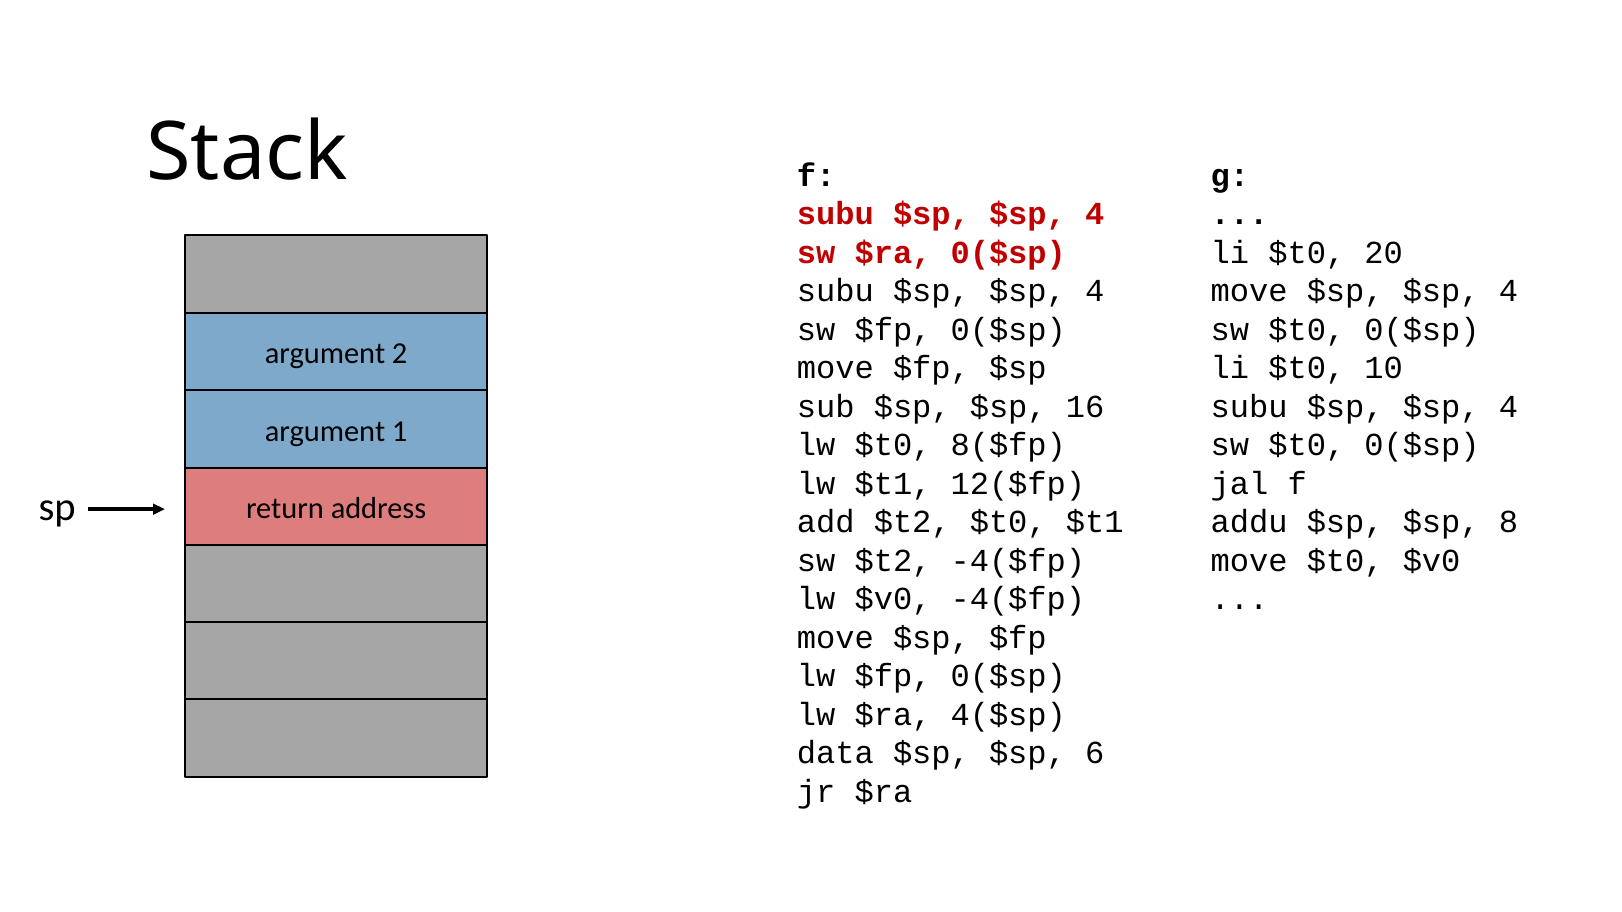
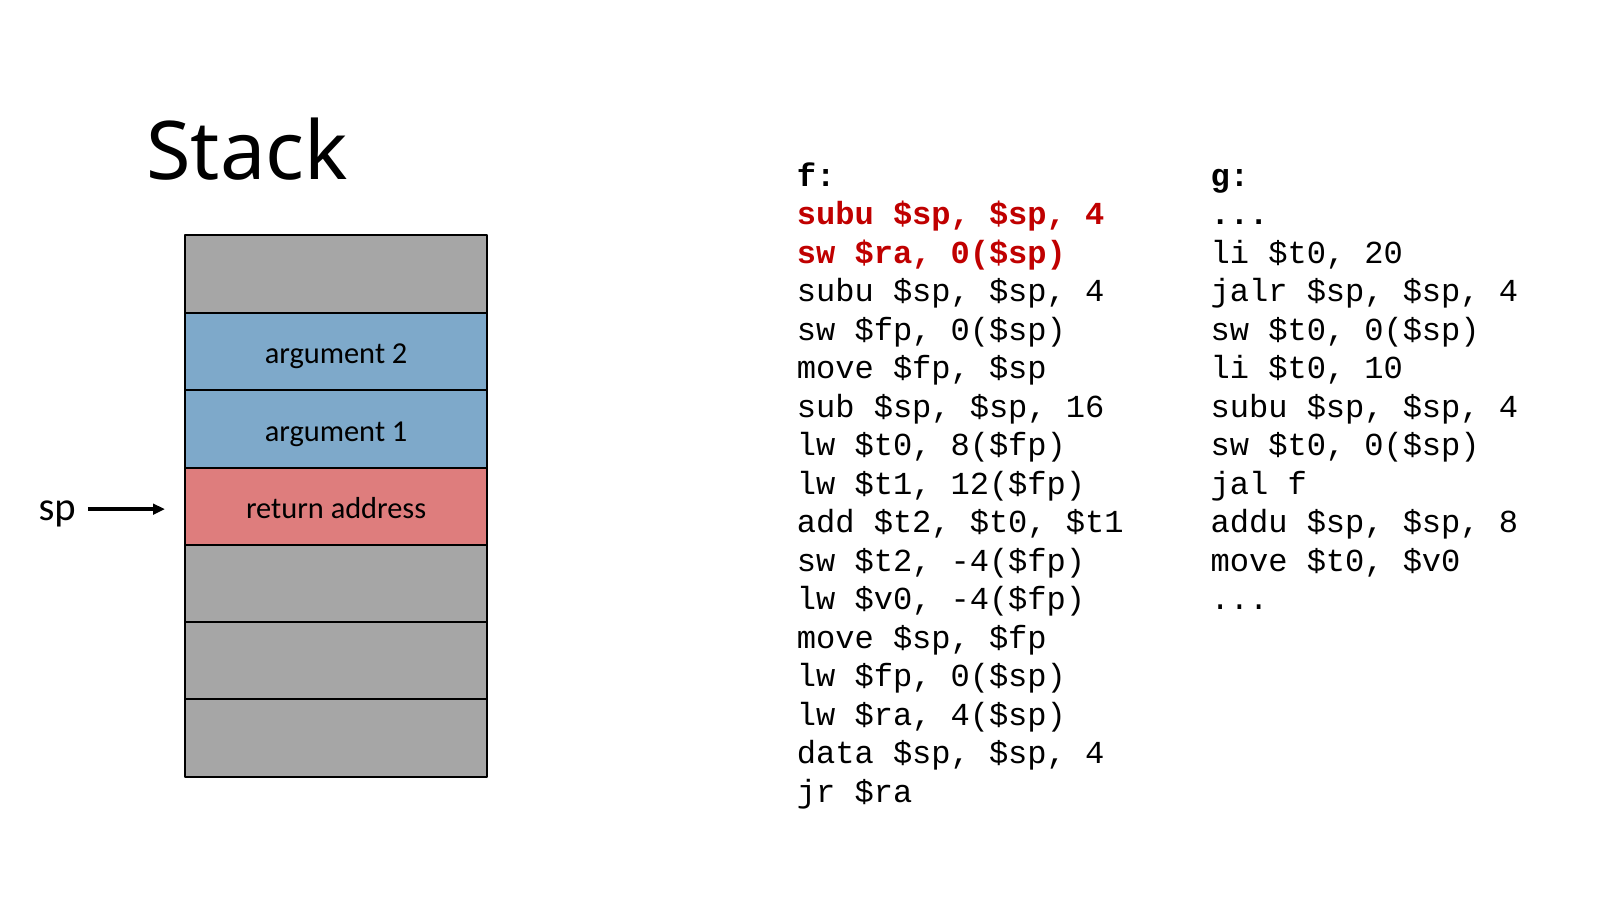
move at (1249, 291): move -> jalr
6 at (1095, 753): 6 -> 4
